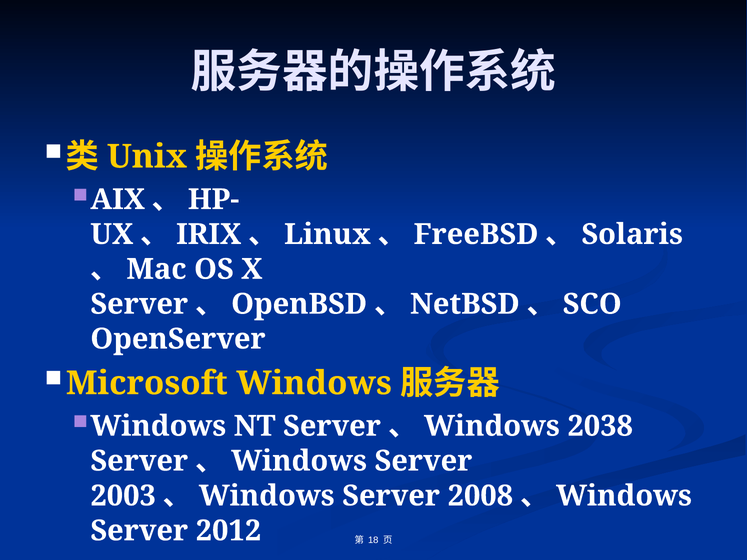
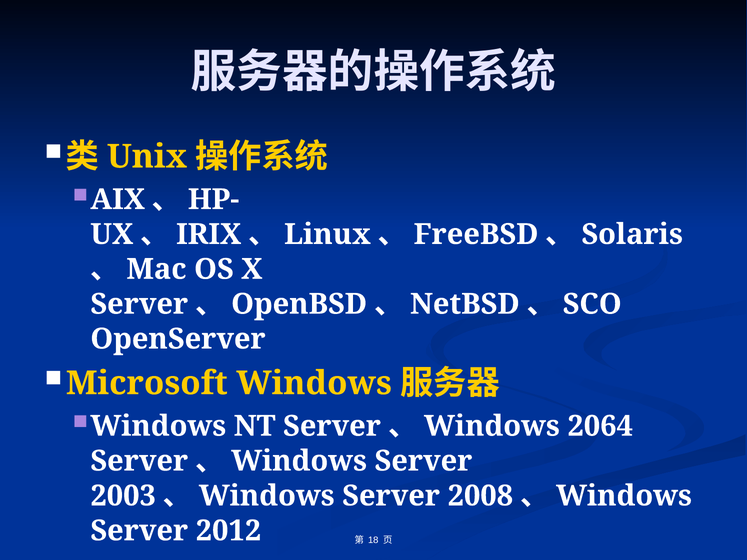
2038: 2038 -> 2064
